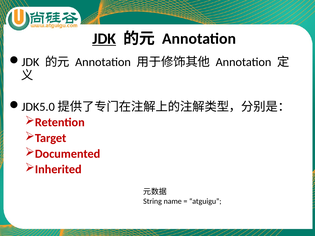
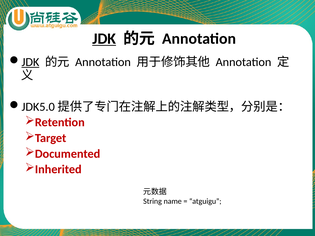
JDK at (30, 62) underline: none -> present
